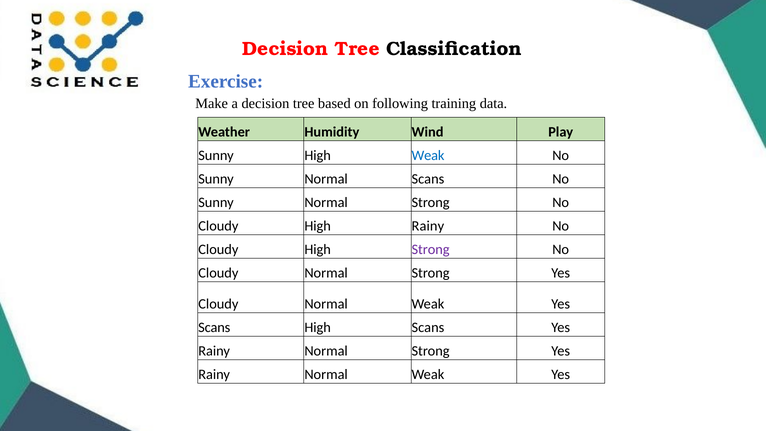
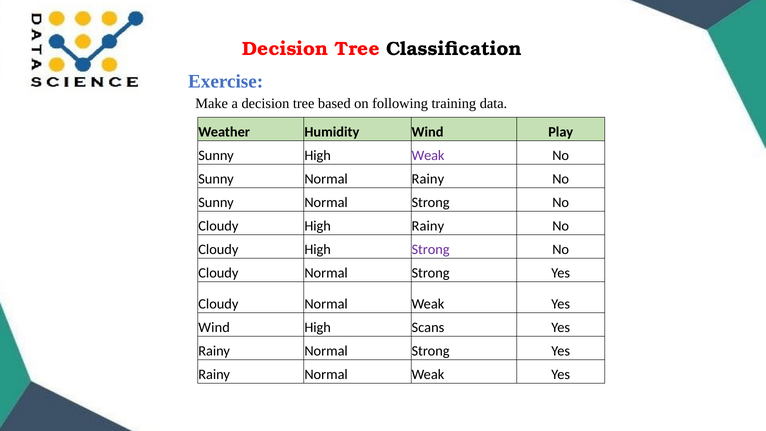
Weak at (428, 156) colour: blue -> purple
Normal Scans: Scans -> Rainy
Scans at (214, 327): Scans -> Wind
